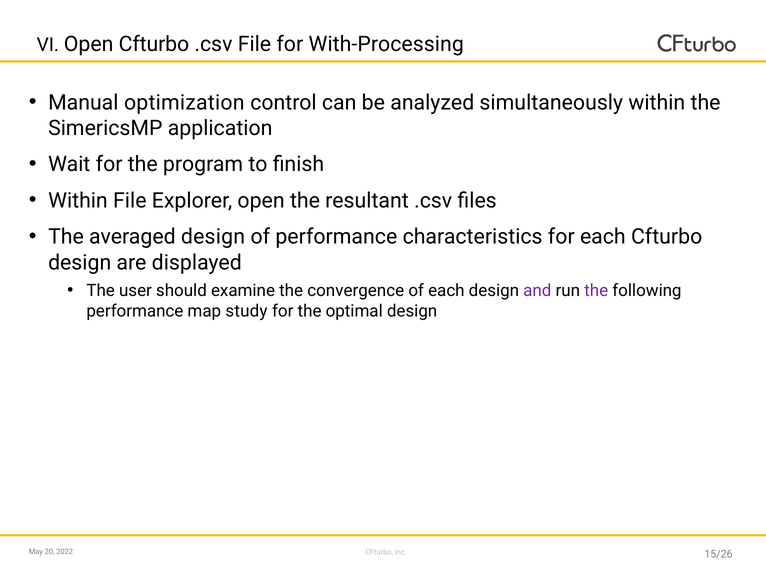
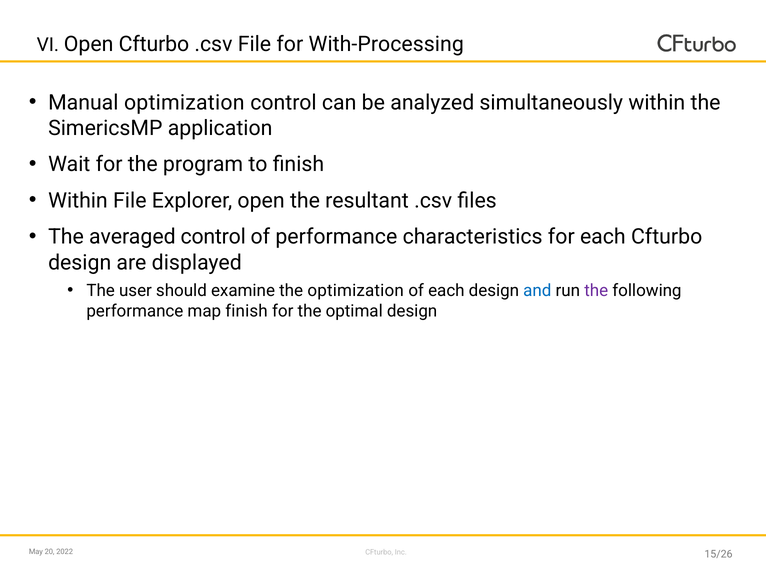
averaged design: design -> control
the convergence: convergence -> optimization
and colour: purple -> blue
map study: study -> finish
